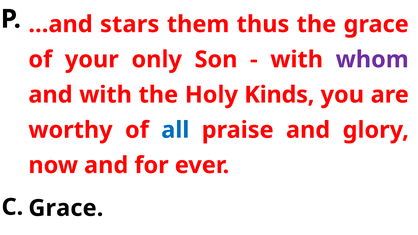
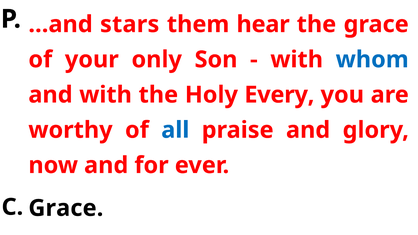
thus: thus -> hear
whom colour: purple -> blue
Kinds: Kinds -> Every
